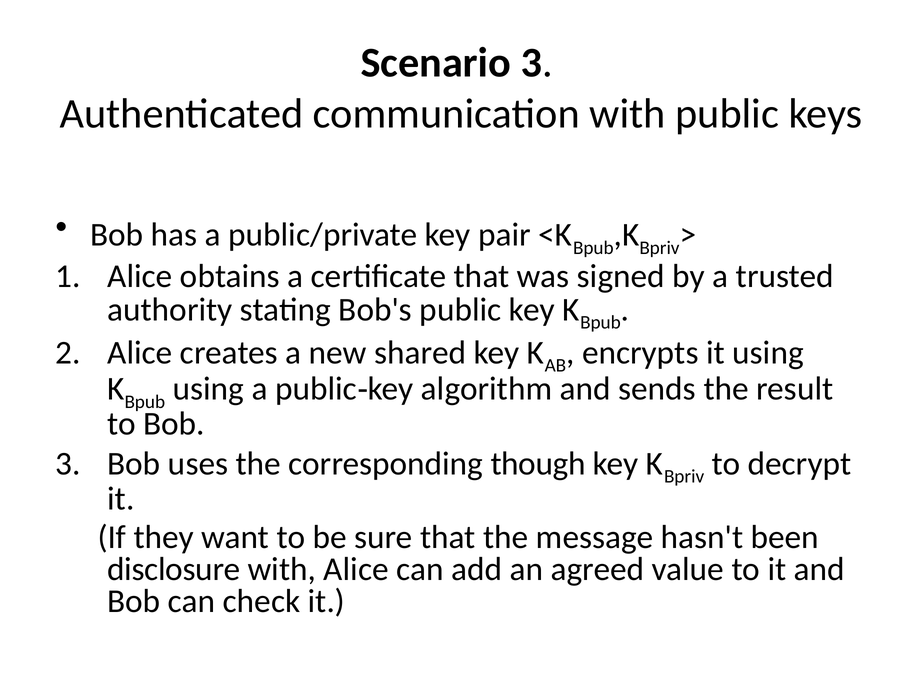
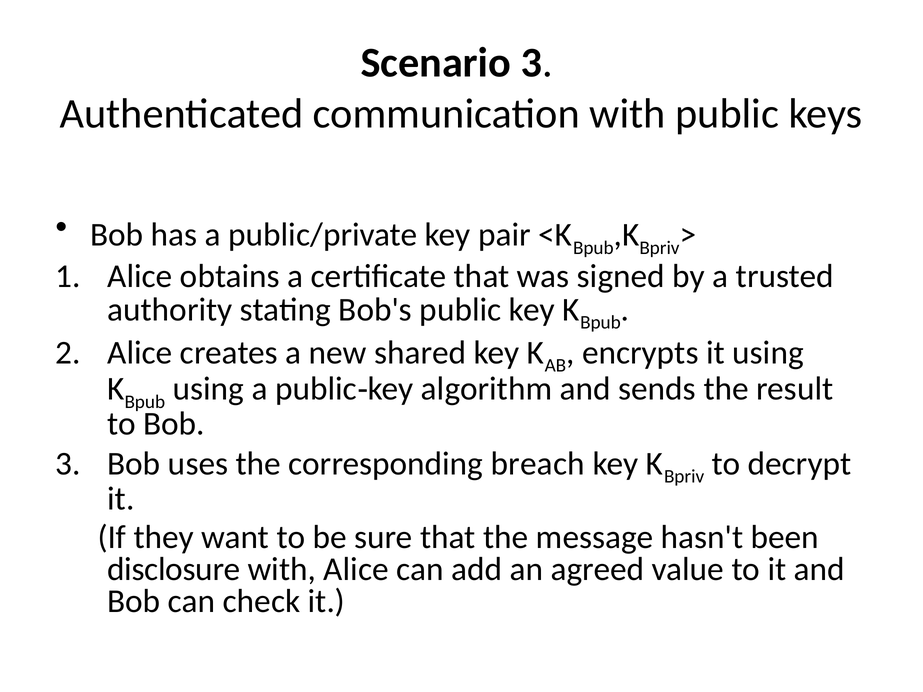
though: though -> breach
